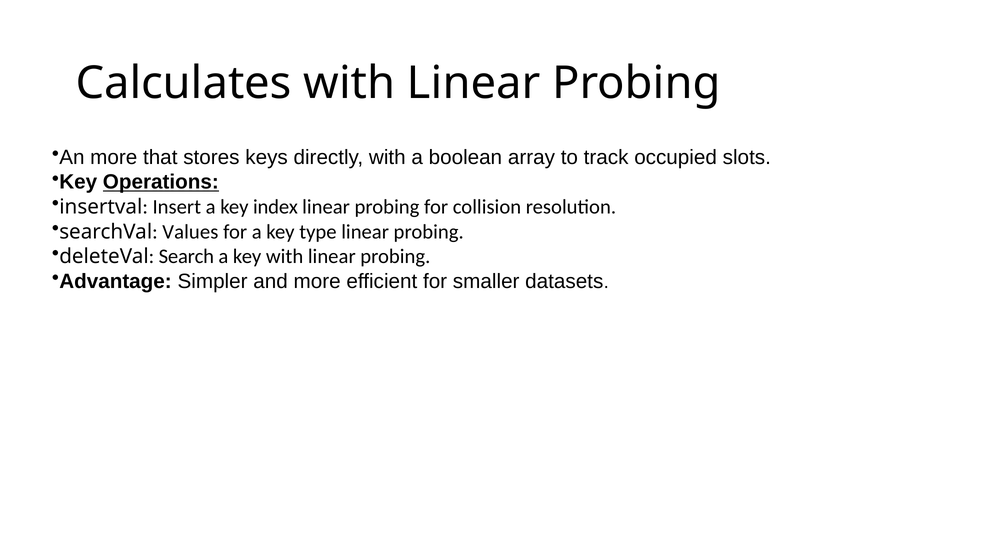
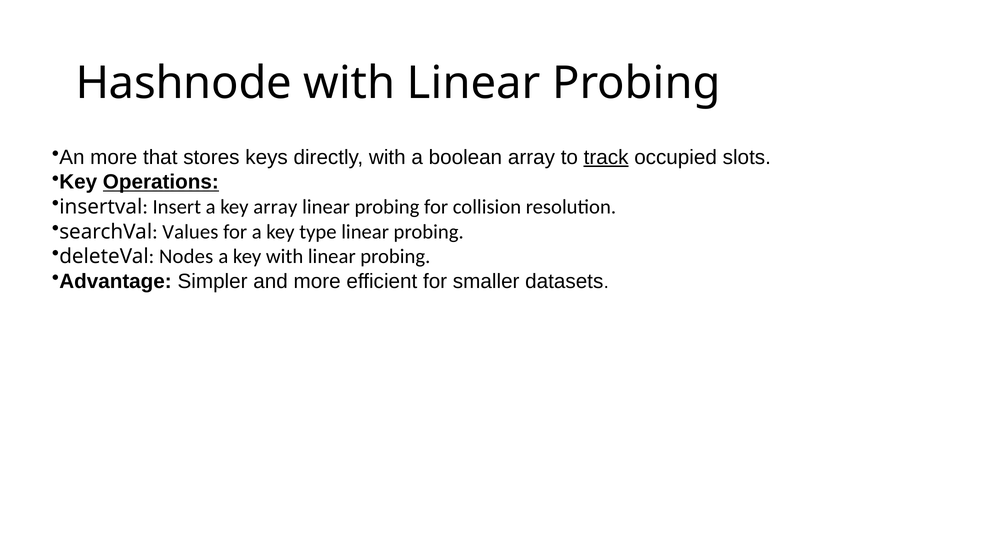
Calculates: Calculates -> Hashnode
track underline: none -> present
key index: index -> array
Search: Search -> Nodes
